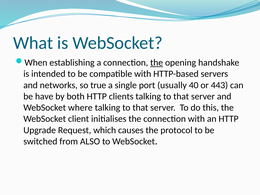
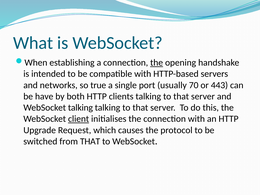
40: 40 -> 70
WebSocket where: where -> talking
client underline: none -> present
from ALSO: ALSO -> THAT
